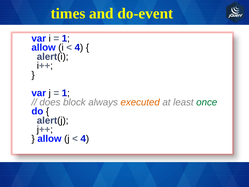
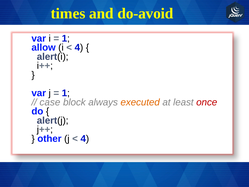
do-event: do-event -> do-avoid
does: does -> case
once colour: green -> red
allow at (49, 138): allow -> other
